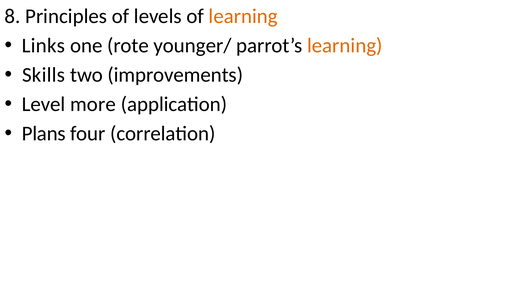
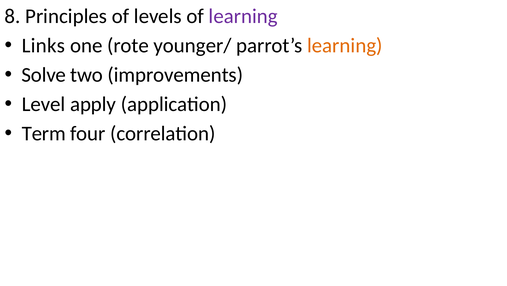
learning at (243, 16) colour: orange -> purple
Skills: Skills -> Solve
more: more -> apply
Plans: Plans -> Term
